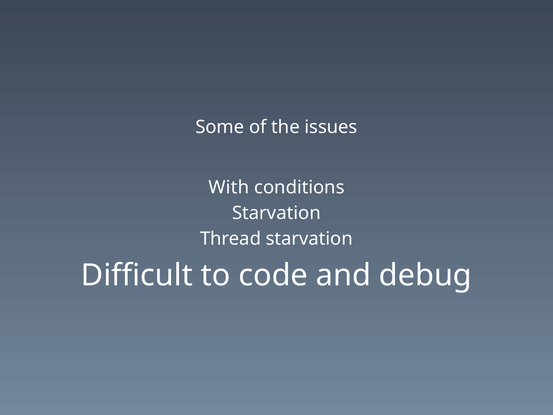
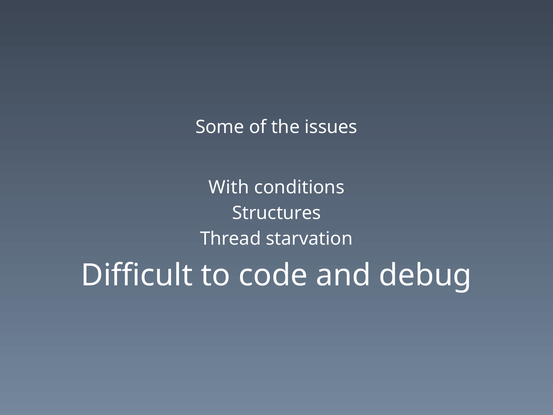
Starvation at (276, 213): Starvation -> Structures
